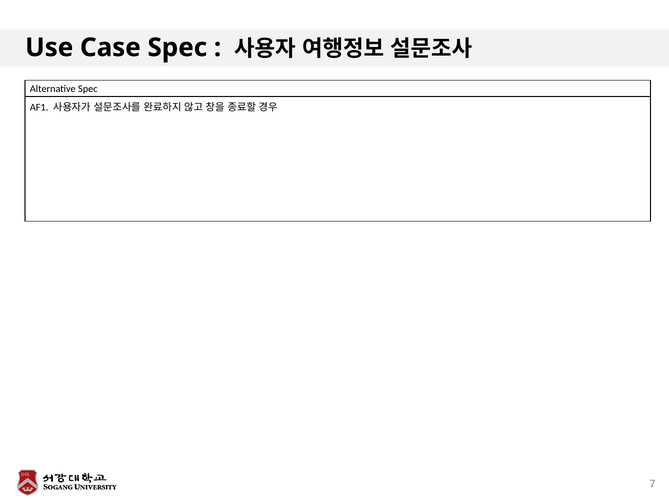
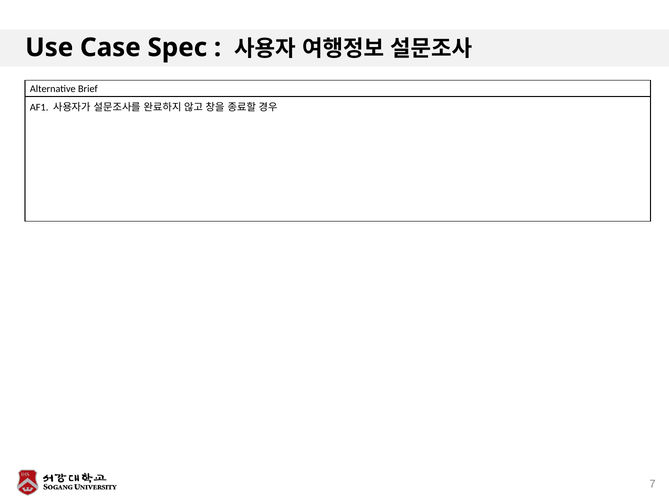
Alternative Spec: Spec -> Brief
